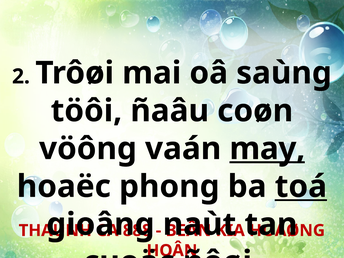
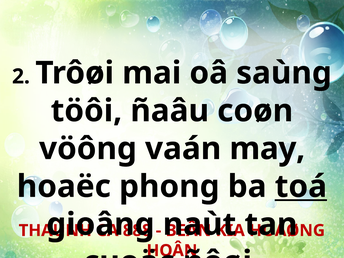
may underline: present -> none
